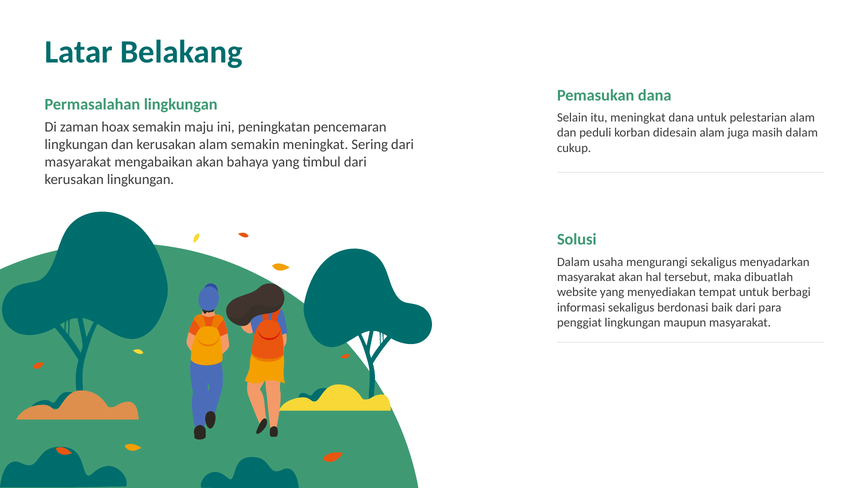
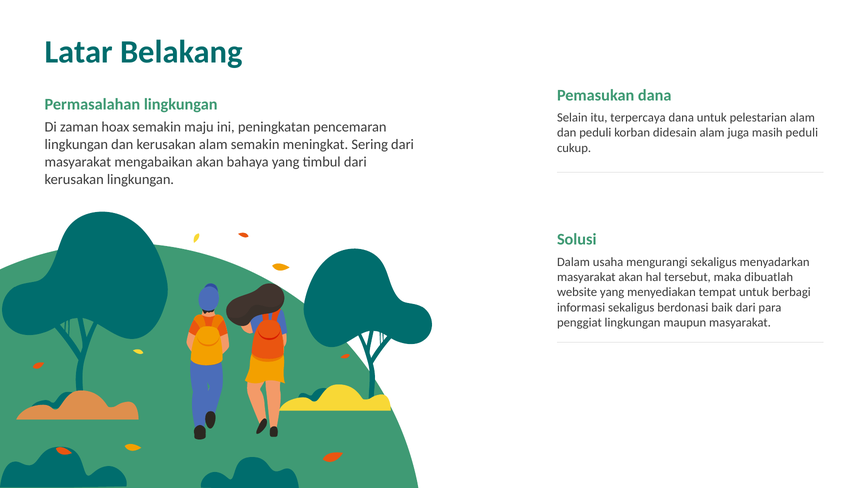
itu meningkat: meningkat -> terpercaya
masih dalam: dalam -> peduli
